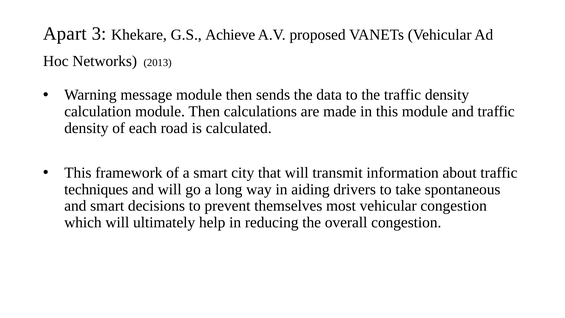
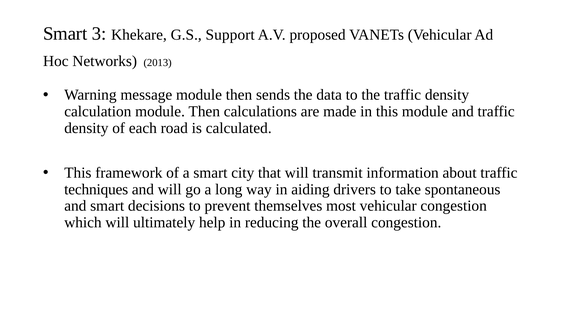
Apart at (65, 34): Apart -> Smart
Achieve: Achieve -> Support
